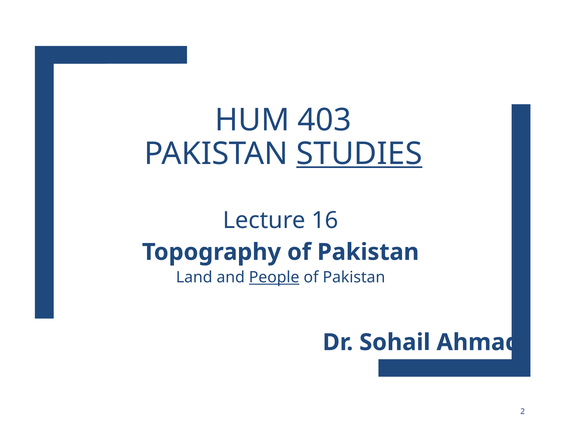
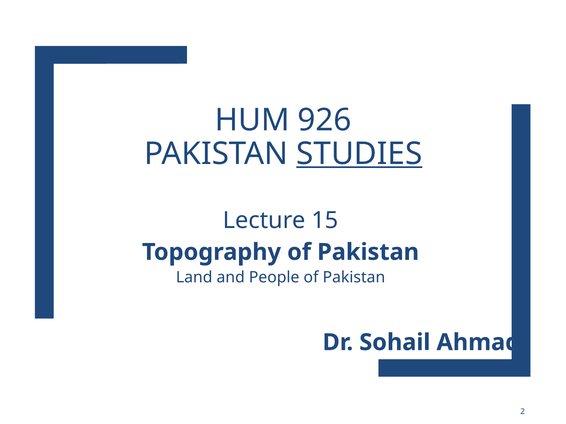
403: 403 -> 926
16: 16 -> 15
People underline: present -> none
